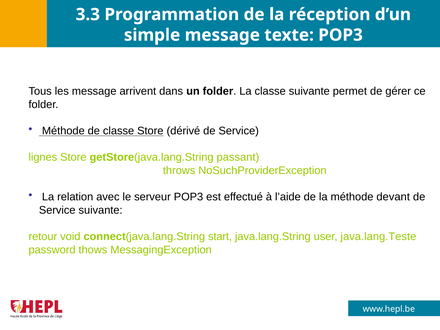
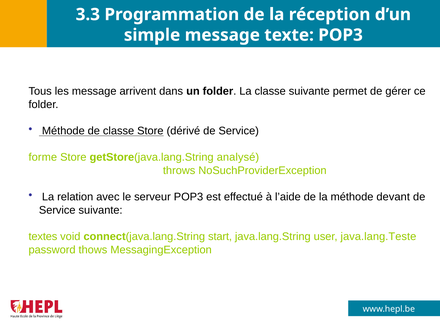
lignes: lignes -> forme
passant: passant -> analysé
retour: retour -> textes
